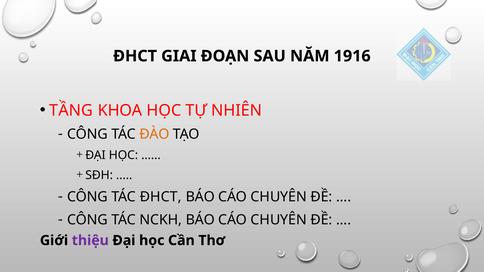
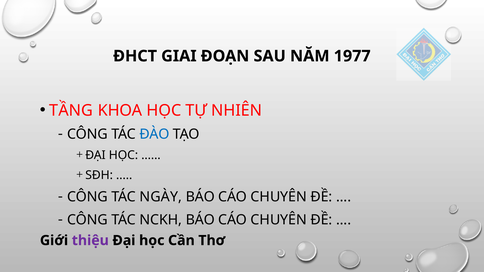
1916: 1916 -> 1977
ĐÀO colour: orange -> blue
TÁC ĐHCT: ĐHCT -> NGÀY
